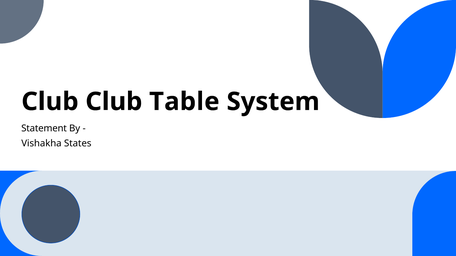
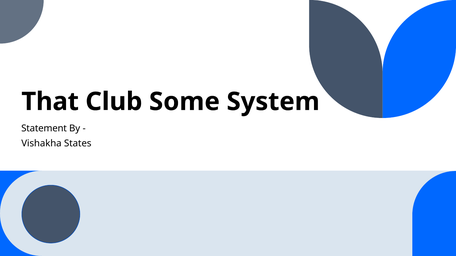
Club at (50, 102): Club -> That
Table: Table -> Some
